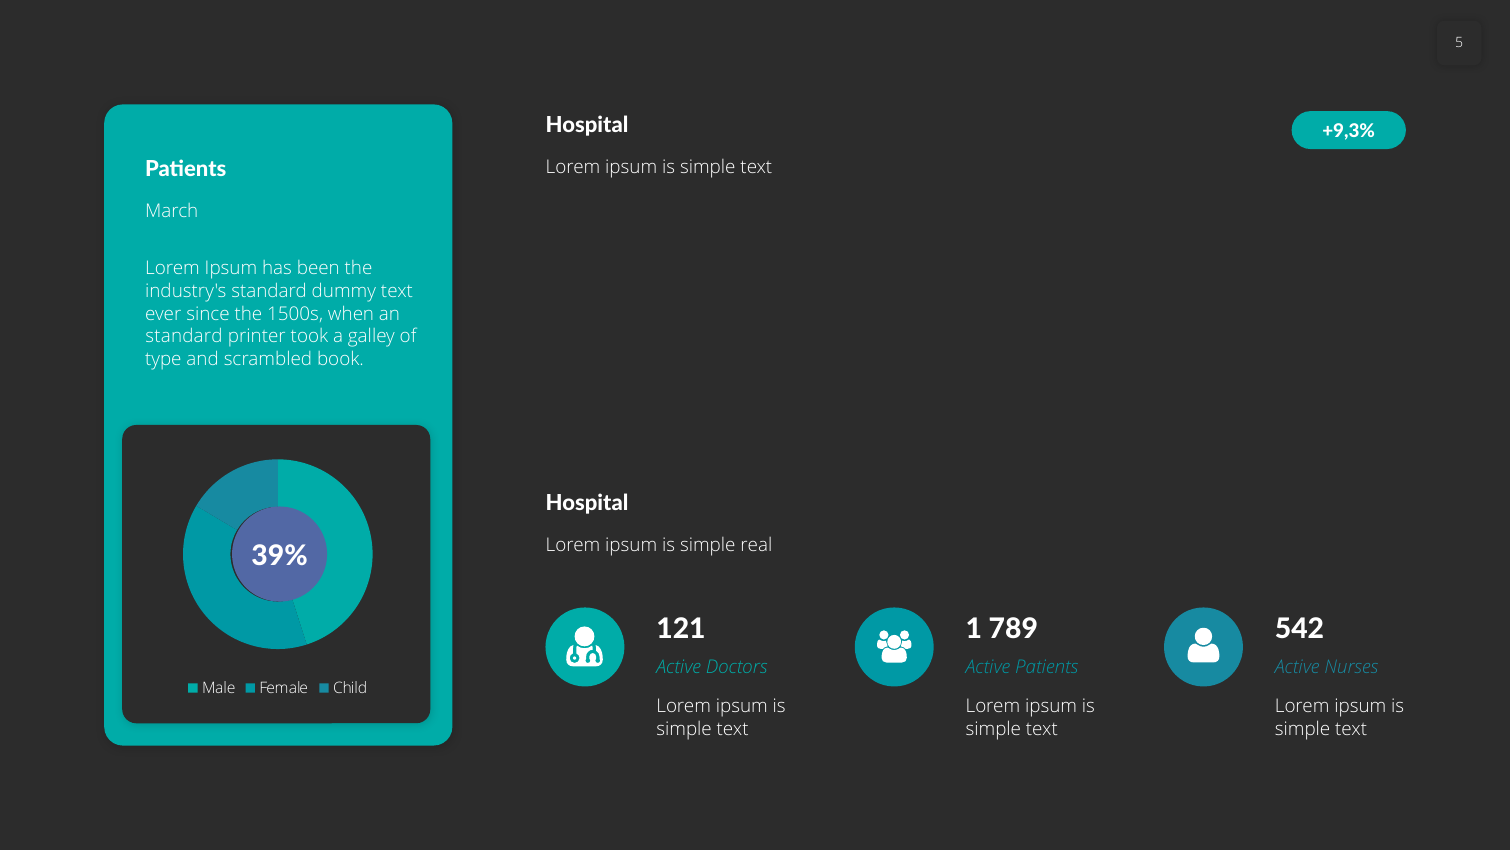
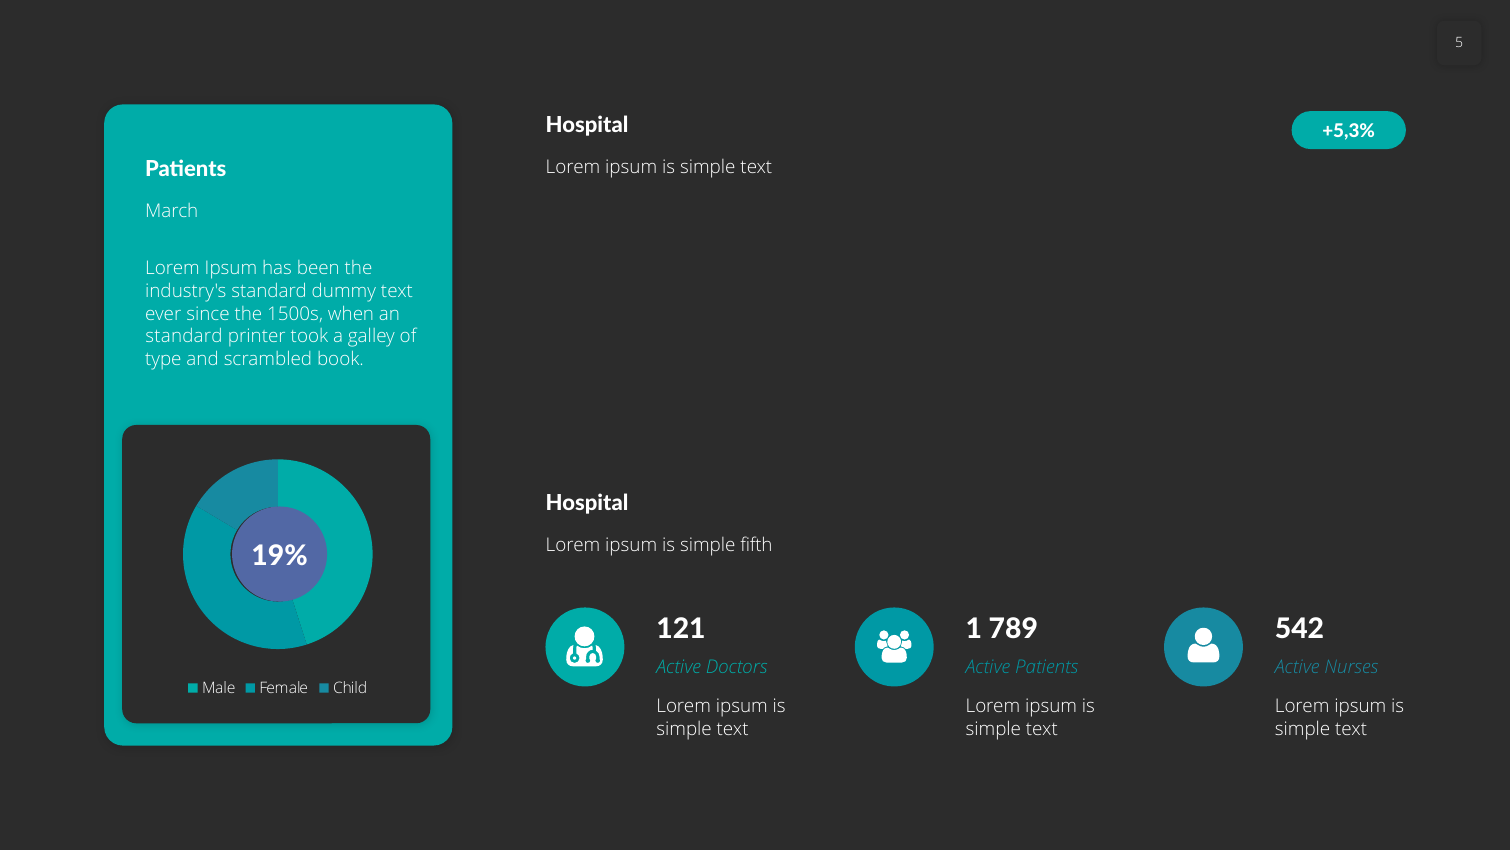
+9,3%: +9,3% -> +5,3%
real: real -> fifth
39%: 39% -> 19%
